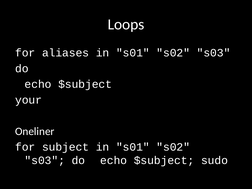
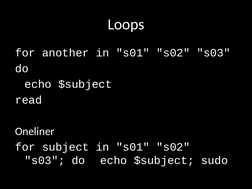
aliases: aliases -> another
your: your -> read
